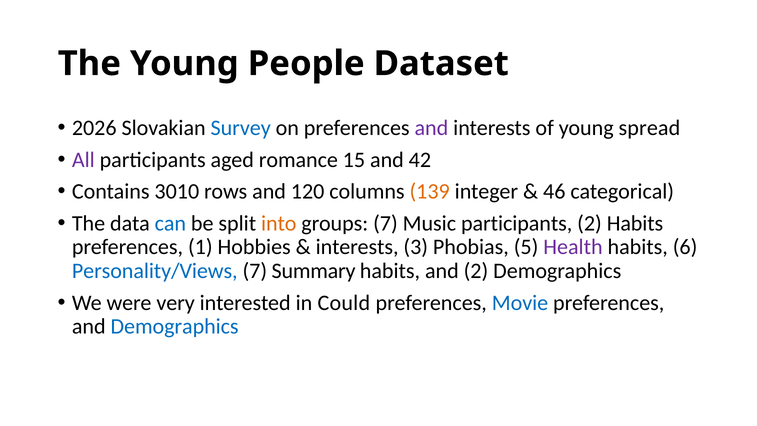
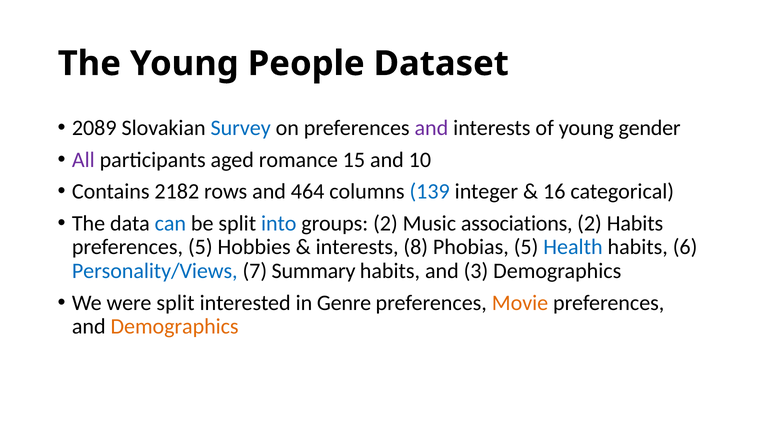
2026: 2026 -> 2089
spread: spread -> gender
42: 42 -> 10
3010: 3010 -> 2182
120: 120 -> 464
139 colour: orange -> blue
46: 46 -> 16
into colour: orange -> blue
groups 7: 7 -> 2
Music participants: participants -> associations
preferences 1: 1 -> 5
3: 3 -> 8
Health colour: purple -> blue
and 2: 2 -> 3
were very: very -> split
Could: Could -> Genre
Movie colour: blue -> orange
Demographics at (175, 326) colour: blue -> orange
